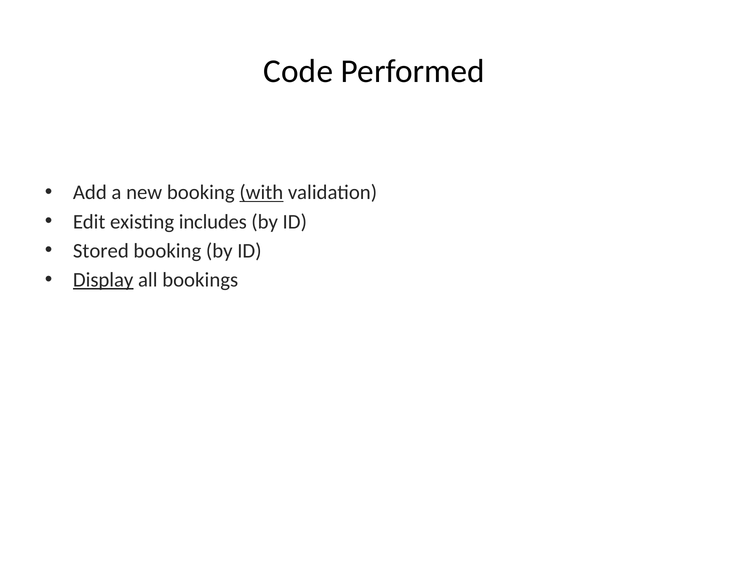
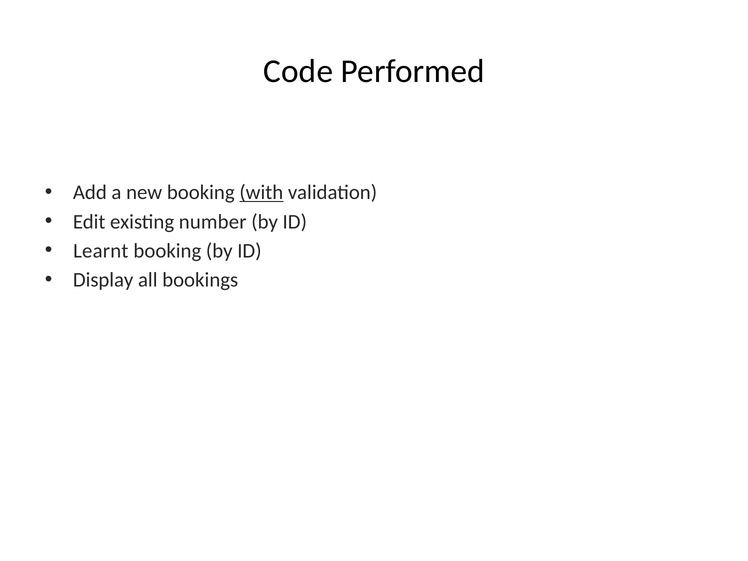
includes: includes -> number
Stored: Stored -> Learnt
Display underline: present -> none
